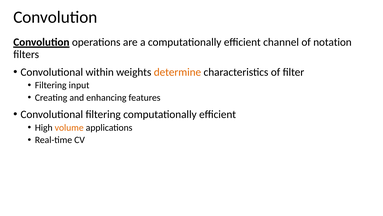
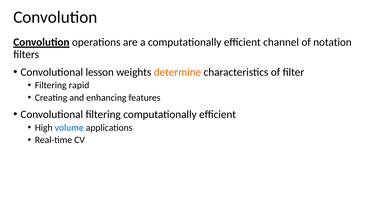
within: within -> lesson
input: input -> rapid
volume colour: orange -> blue
